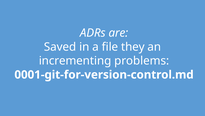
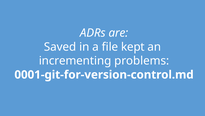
they: they -> kept
